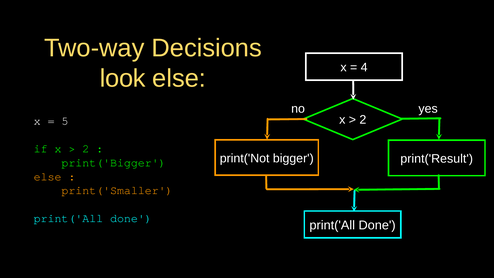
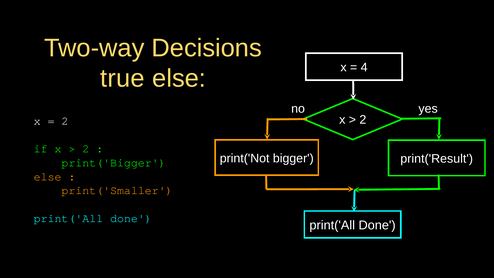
look: look -> true
5 at (65, 121): 5 -> 2
